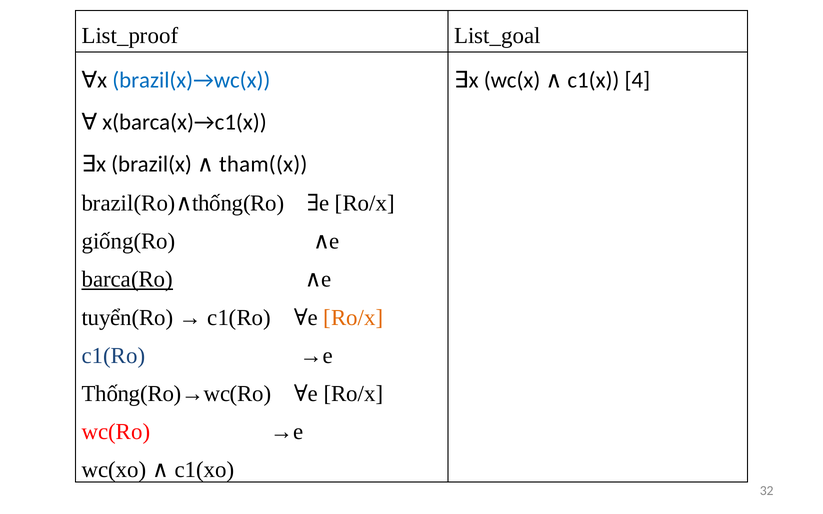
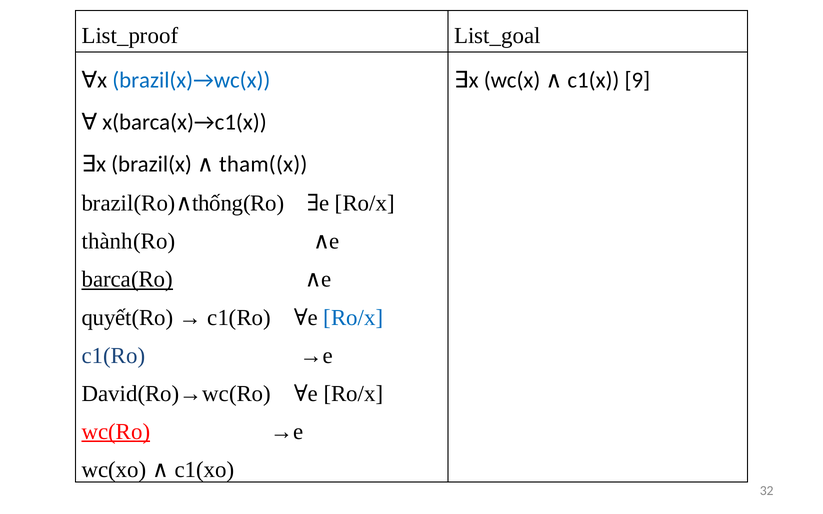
4: 4 -> 9
giống(Ro: giống(Ro -> thành(Ro
tuyển(Ro: tuyển(Ro -> quyết(Ro
Ro/x at (353, 318) colour: orange -> blue
Thống(Ro)→wc(Ro: Thống(Ro)→wc(Ro -> David(Ro)→wc(Ro
wc(Ro underline: none -> present
